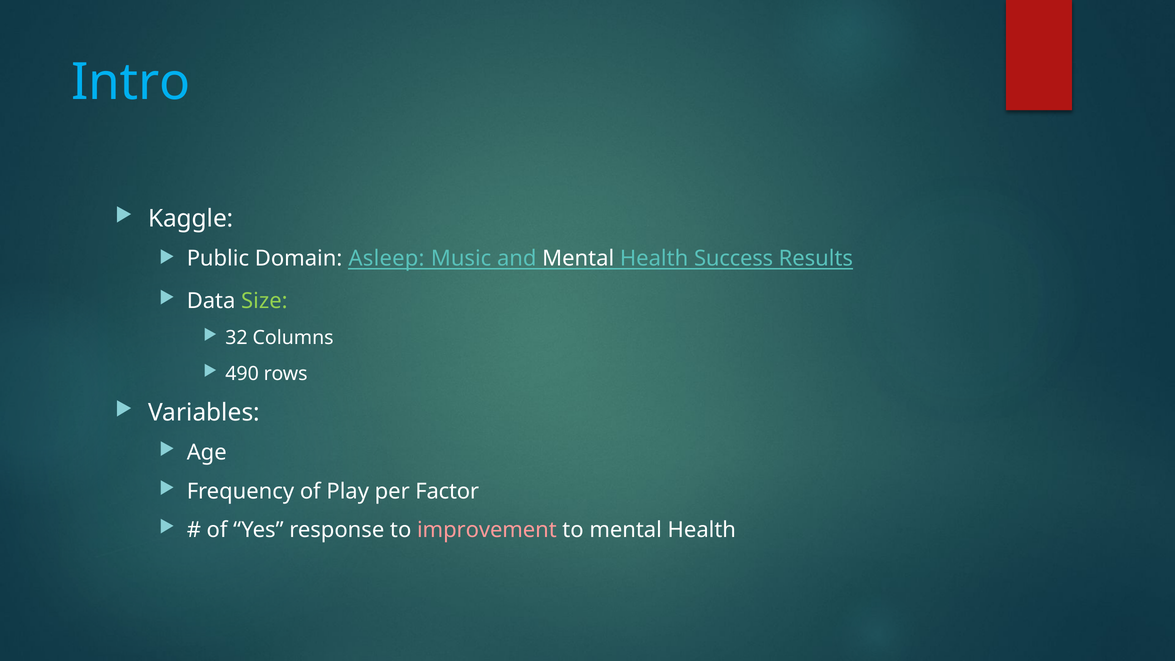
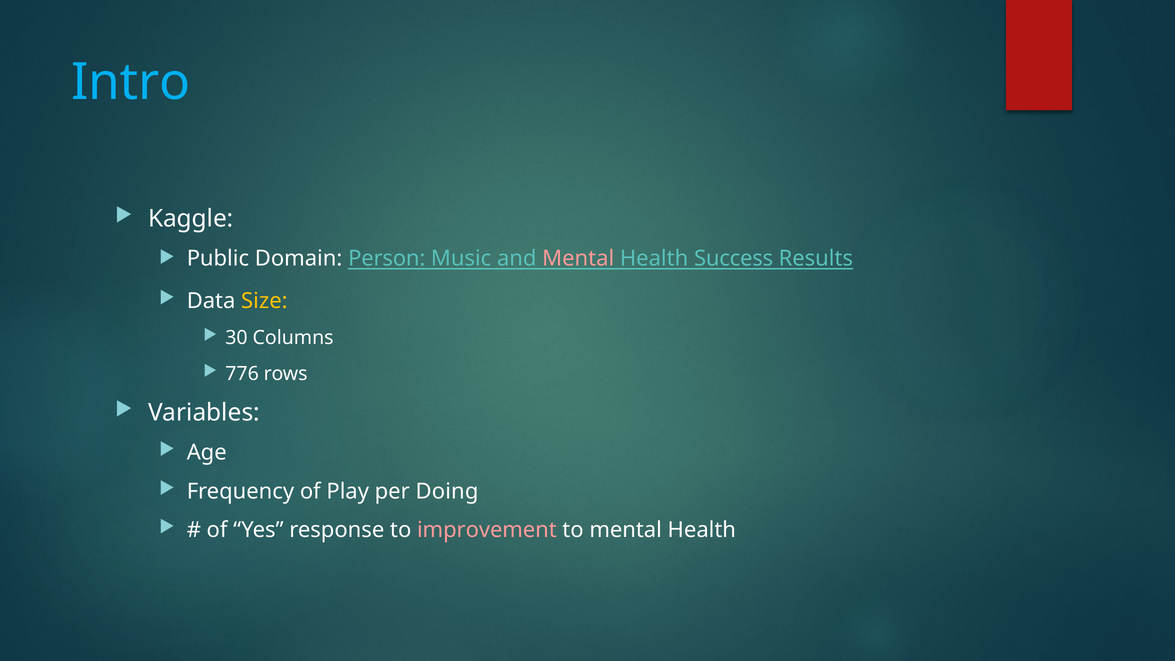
Asleep: Asleep -> Person
Mental at (578, 259) colour: white -> pink
Size colour: light green -> yellow
32: 32 -> 30
490: 490 -> 776
Factor: Factor -> Doing
